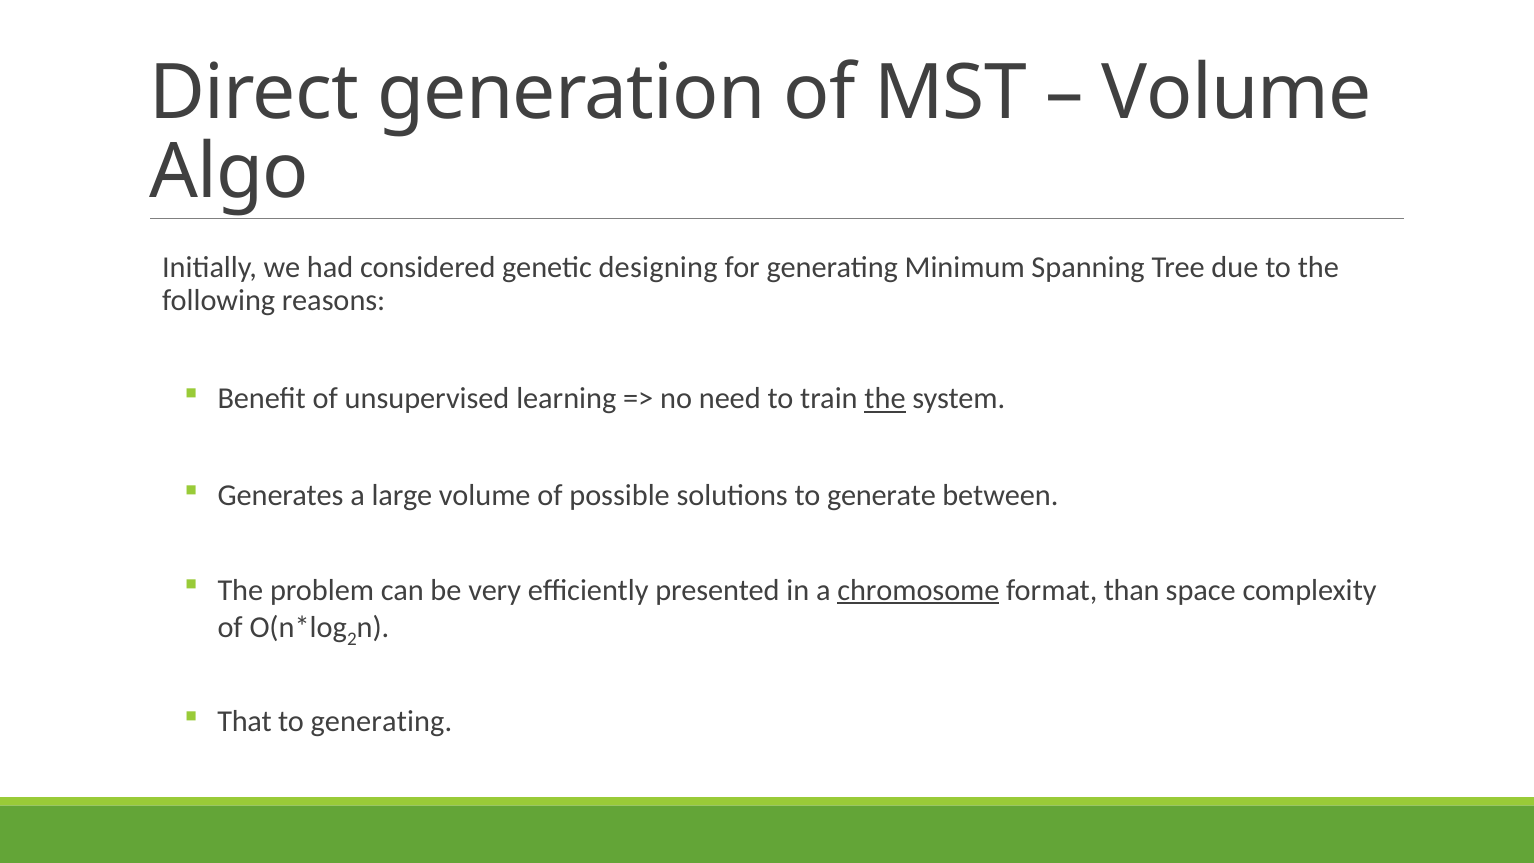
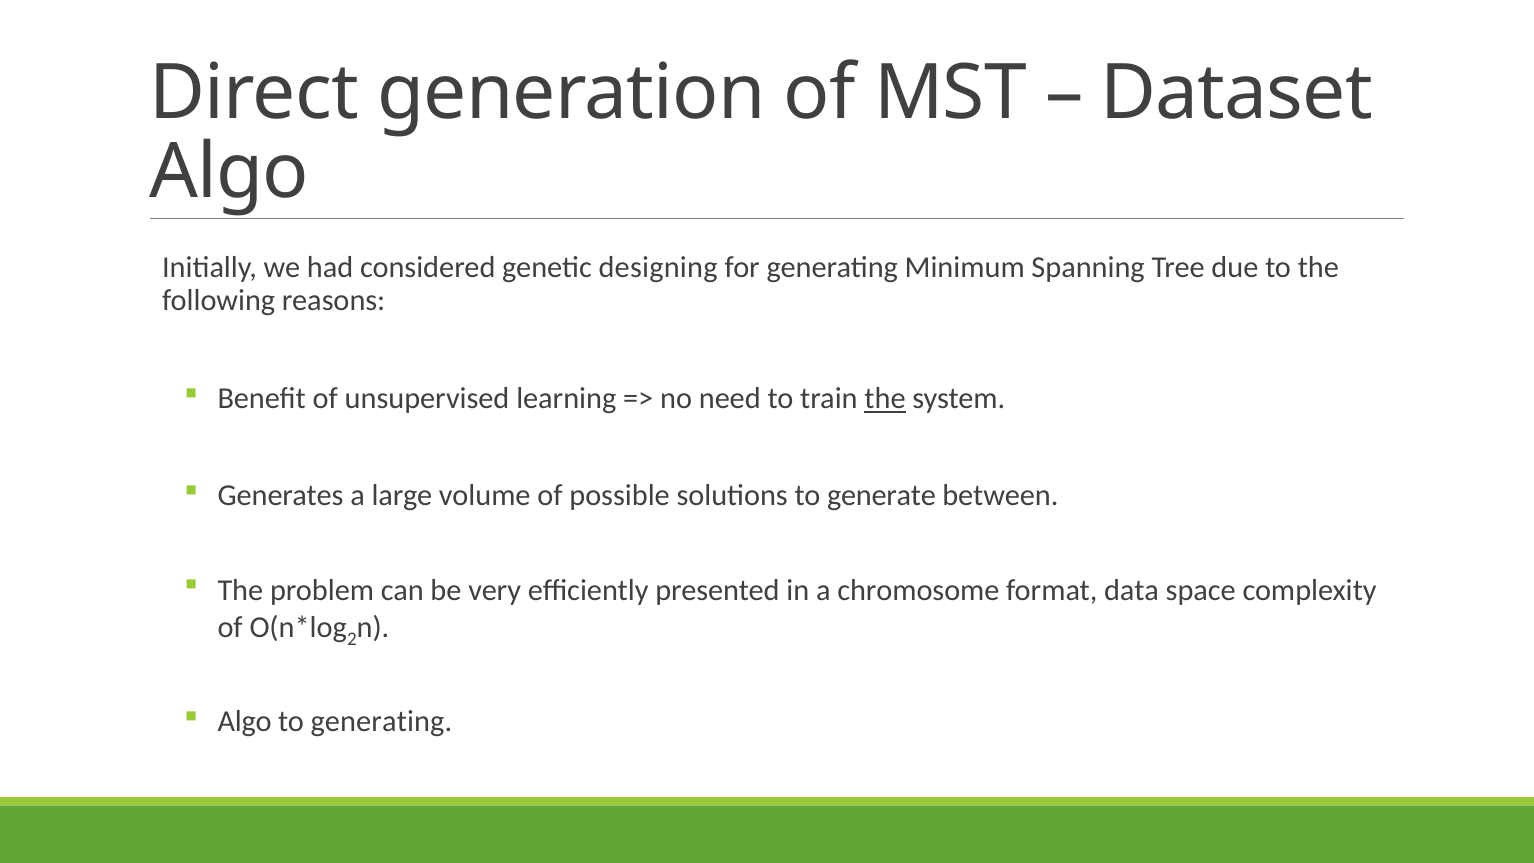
Volume at (1237, 94): Volume -> Dataset
chromosome underline: present -> none
than: than -> data
That at (245, 721): That -> Algo
